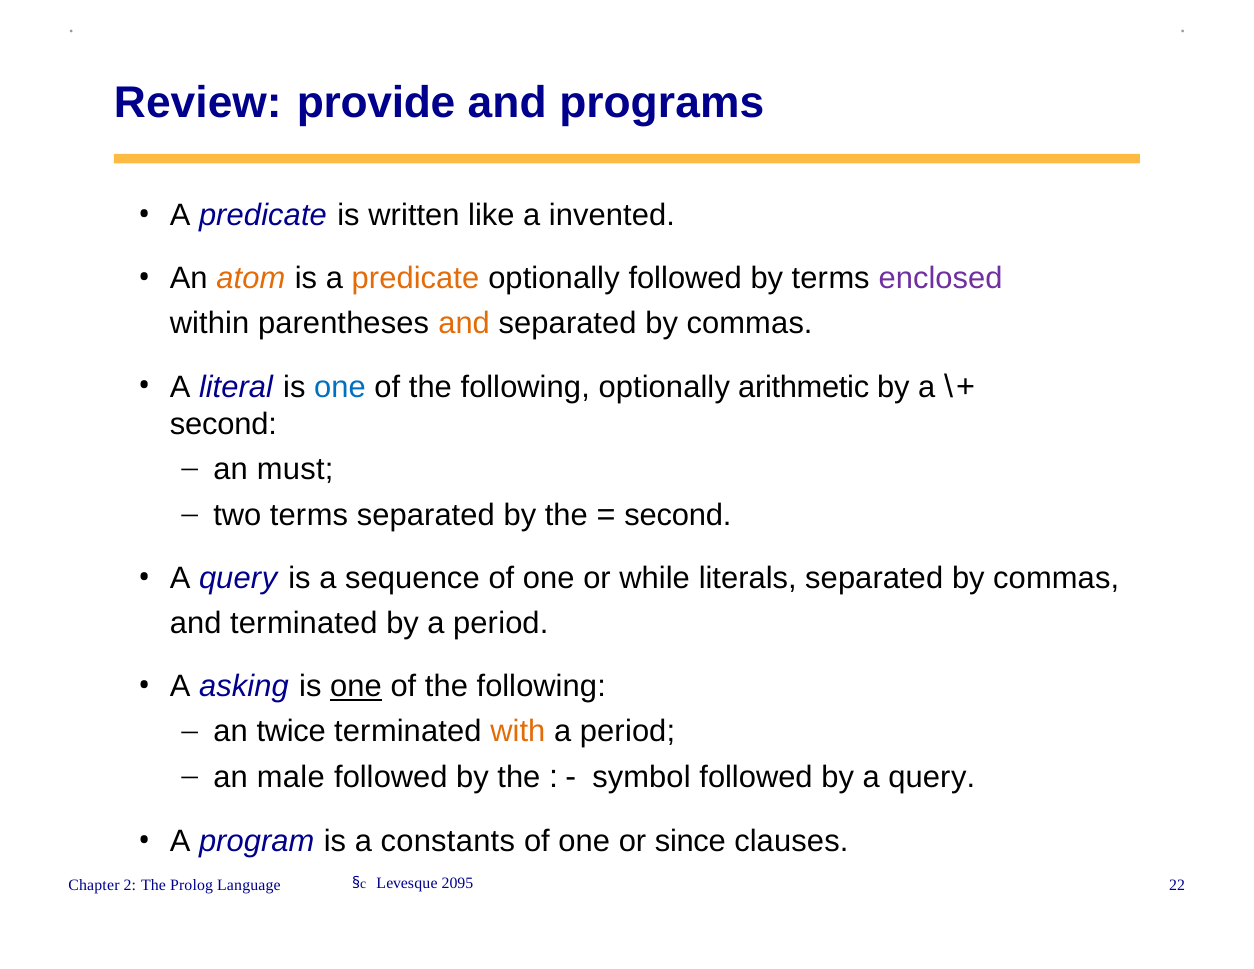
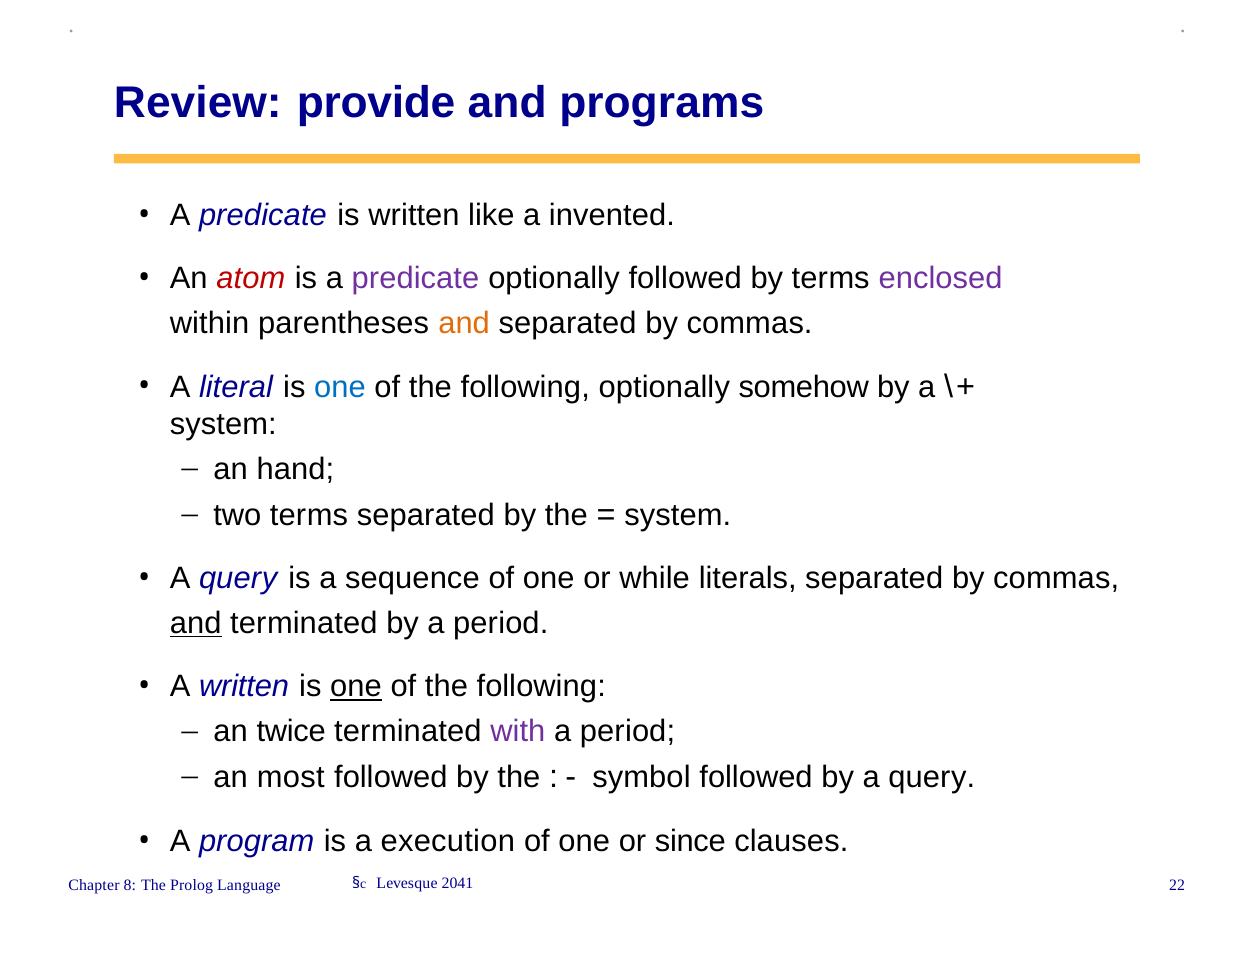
atom colour: orange -> red
predicate at (415, 278) colour: orange -> purple
arithmetic: arithmetic -> somehow
second at (223, 424): second -> system
must: must -> hand
second at (678, 515): second -> system
and at (196, 623) underline: none -> present
A asking: asking -> written
with colour: orange -> purple
male: male -> most
constants: constants -> execution
2: 2 -> 8
2095: 2095 -> 2041
